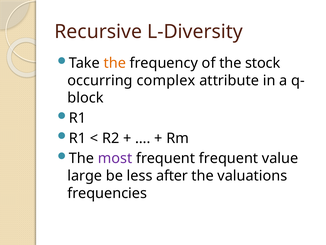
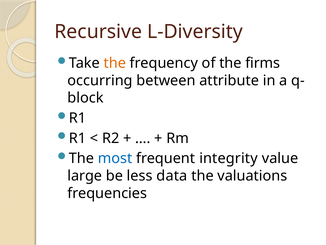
stock: stock -> firms
complex: complex -> between
most colour: purple -> blue
frequent frequent: frequent -> integrity
after: after -> data
